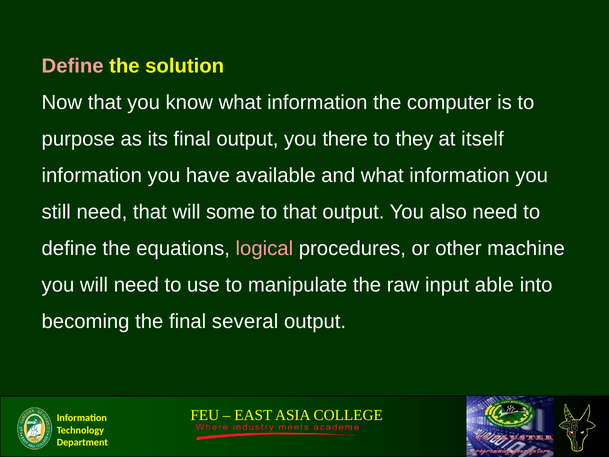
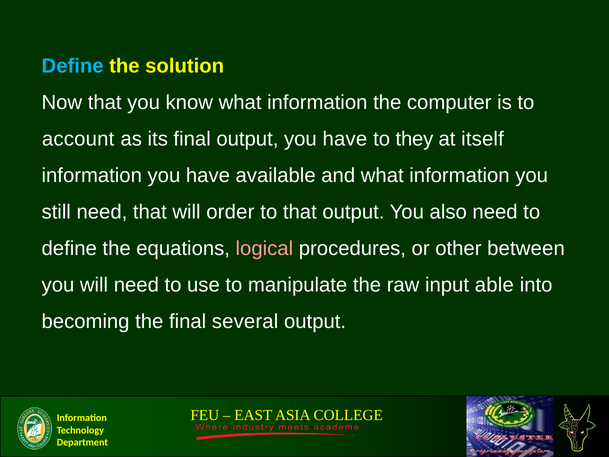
Define at (73, 66) colour: pink -> light blue
purpose: purpose -> account
output you there: there -> have
some: some -> order
machine: machine -> between
